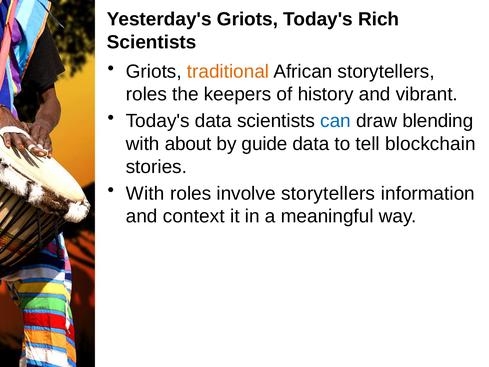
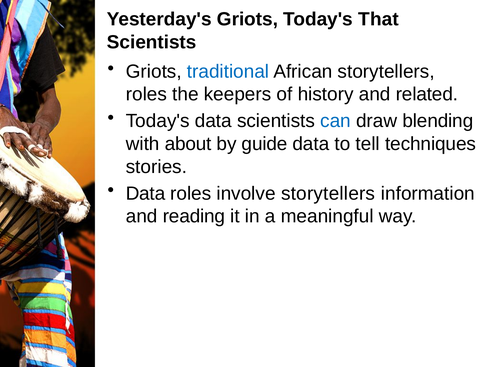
Rich: Rich -> That
traditional colour: orange -> blue
vibrant: vibrant -> related
blockchain: blockchain -> techniques
With at (145, 193): With -> Data
context: context -> reading
